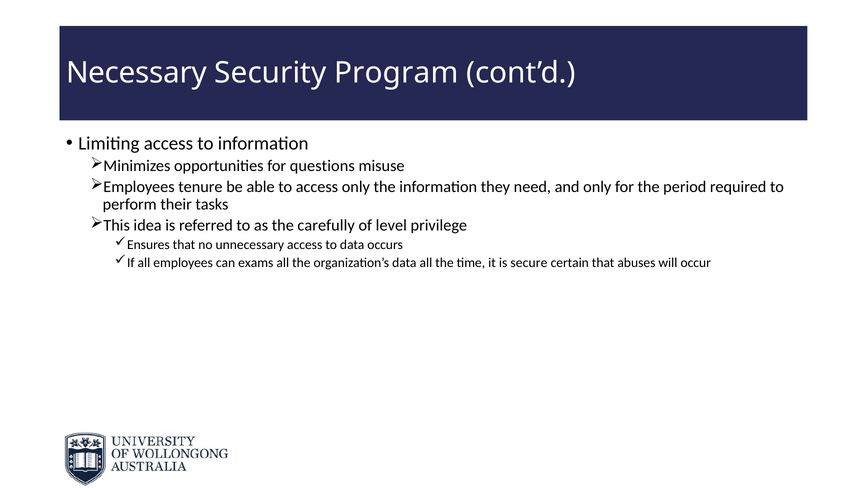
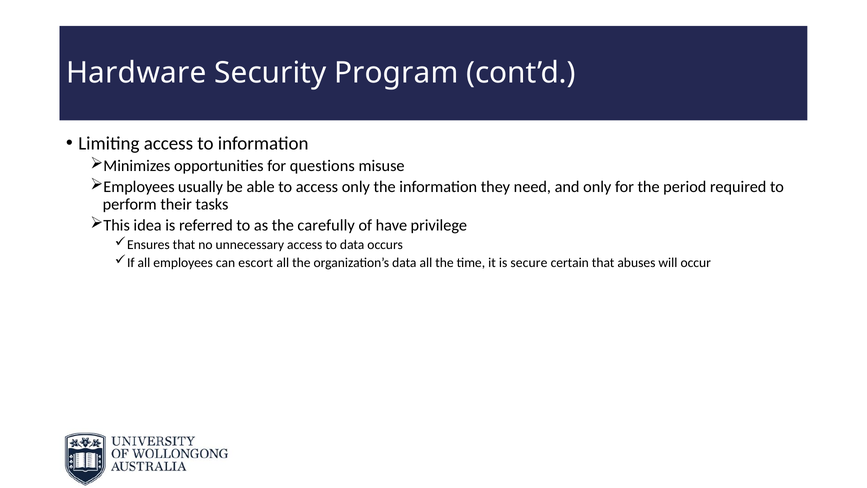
Necessary: Necessary -> Hardware
tenure: tenure -> usually
level: level -> have
exams: exams -> escort
